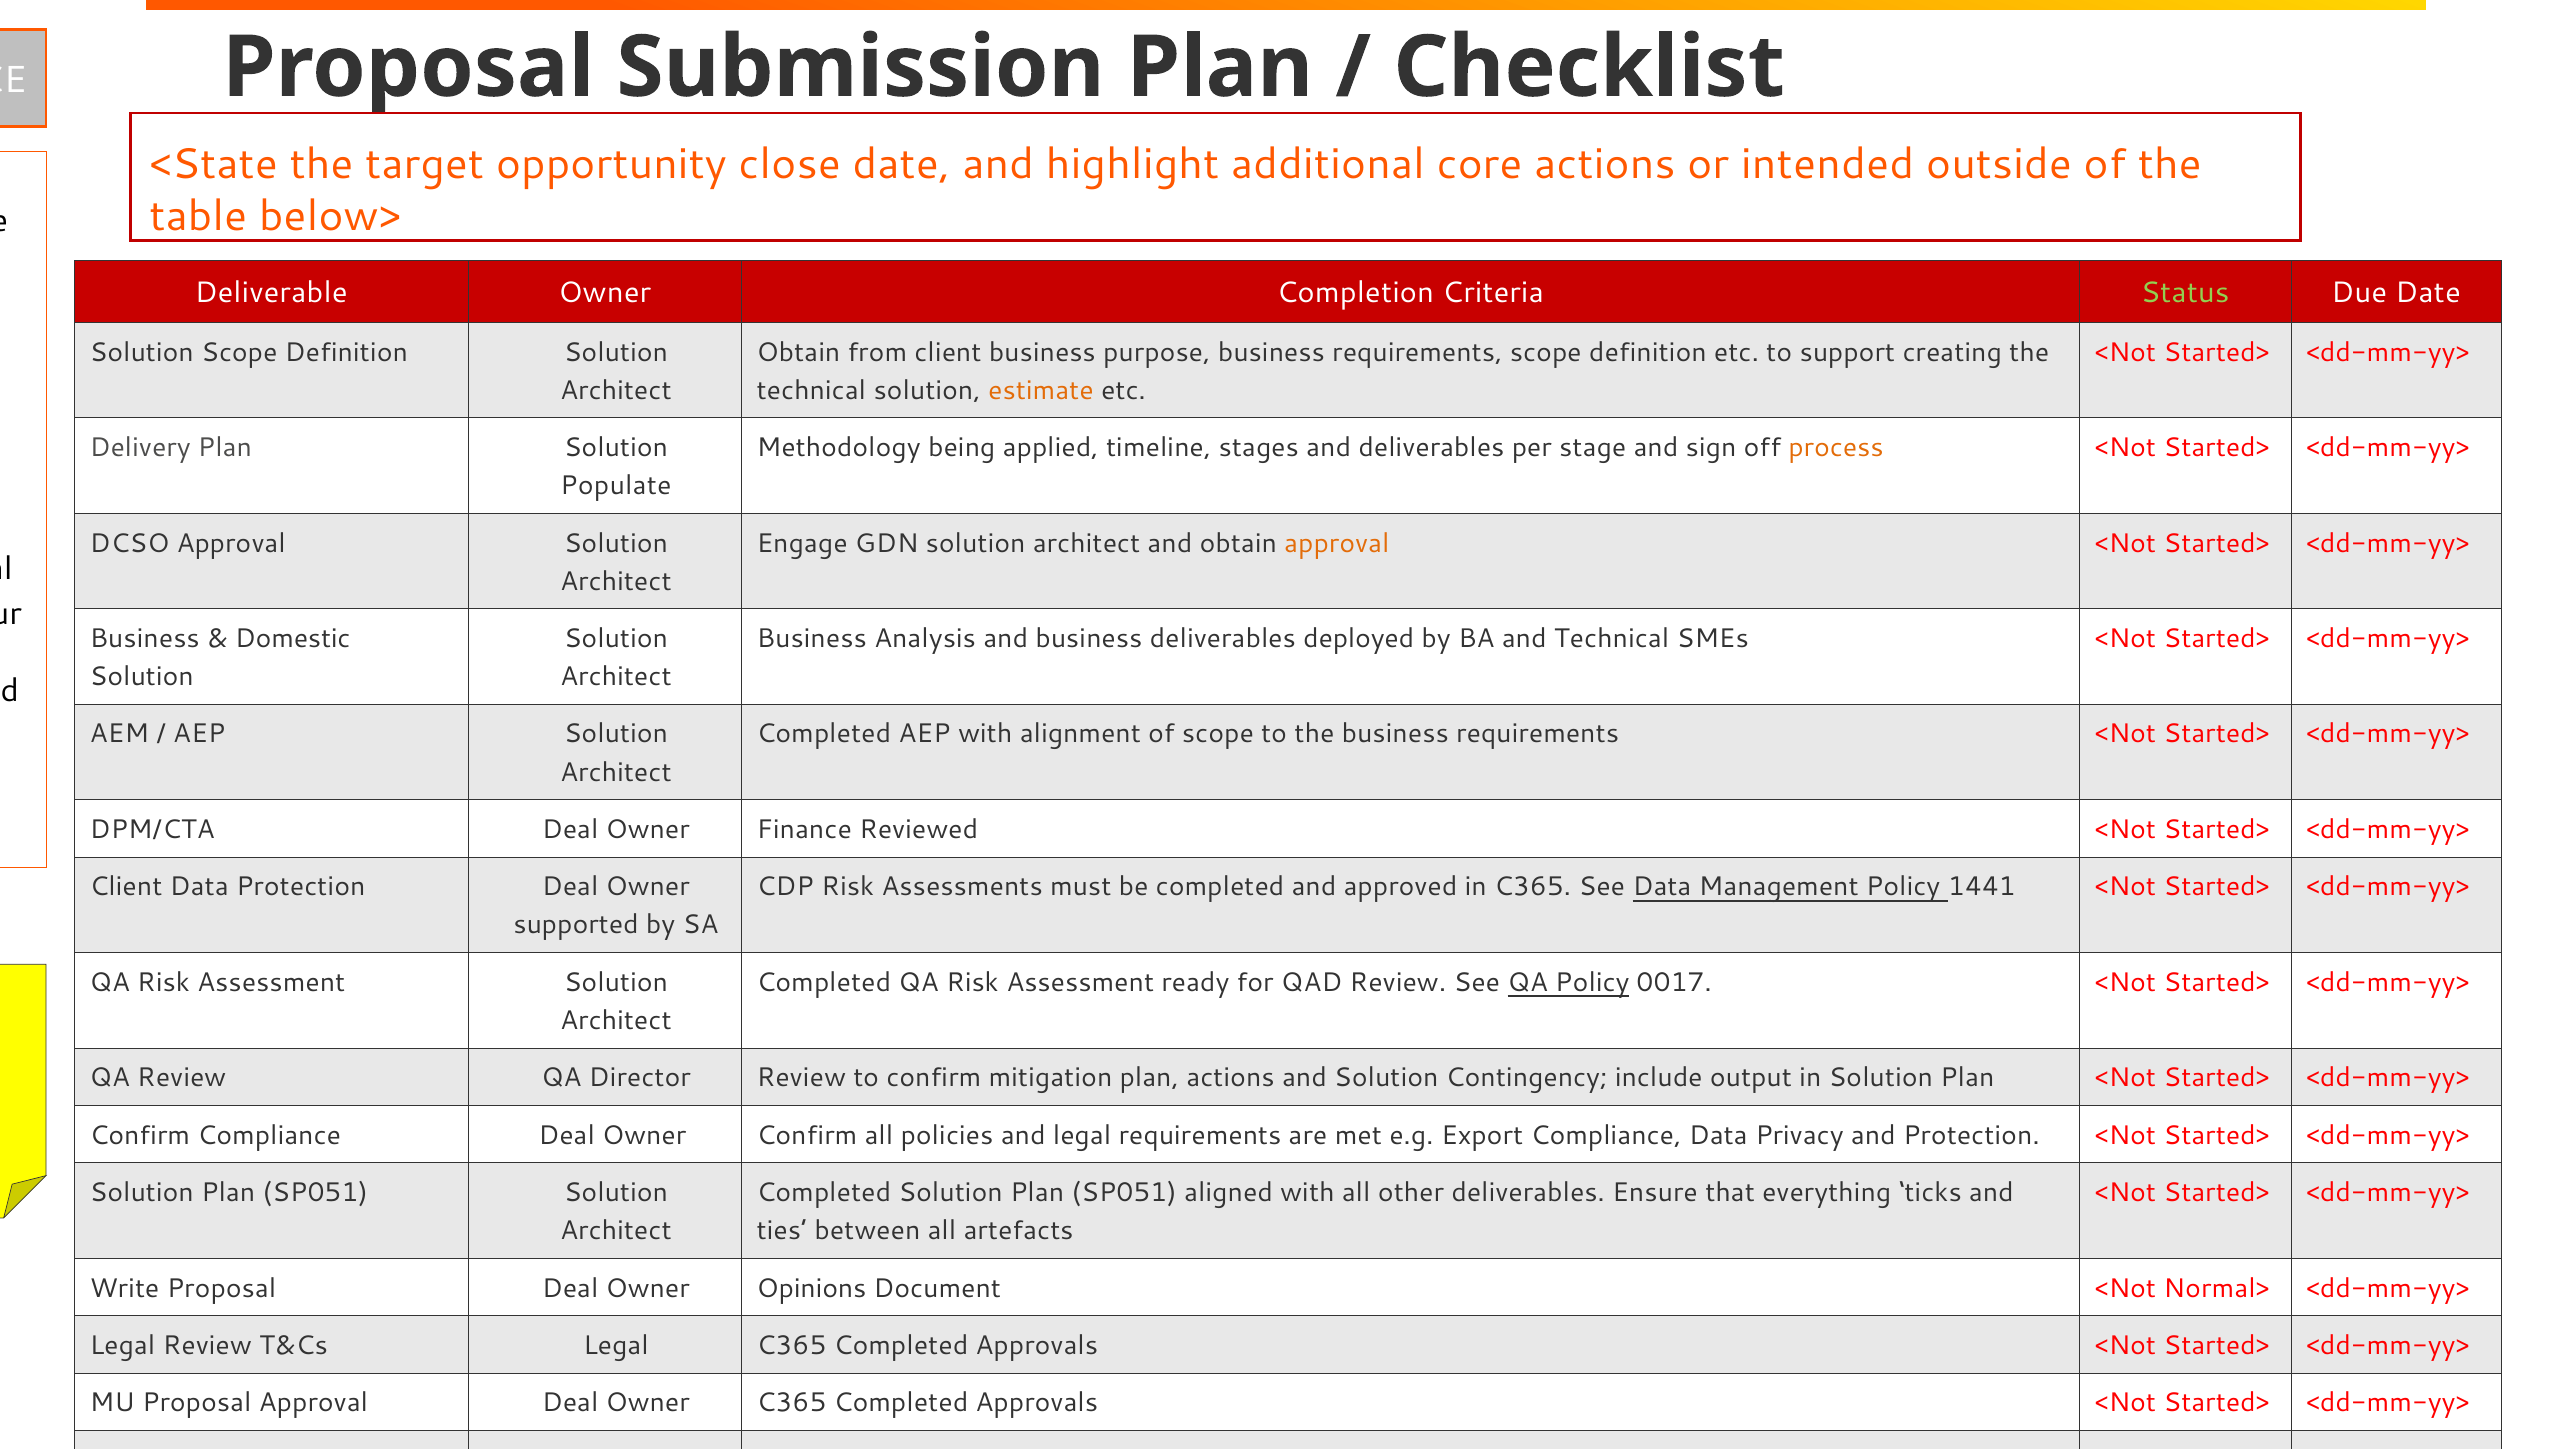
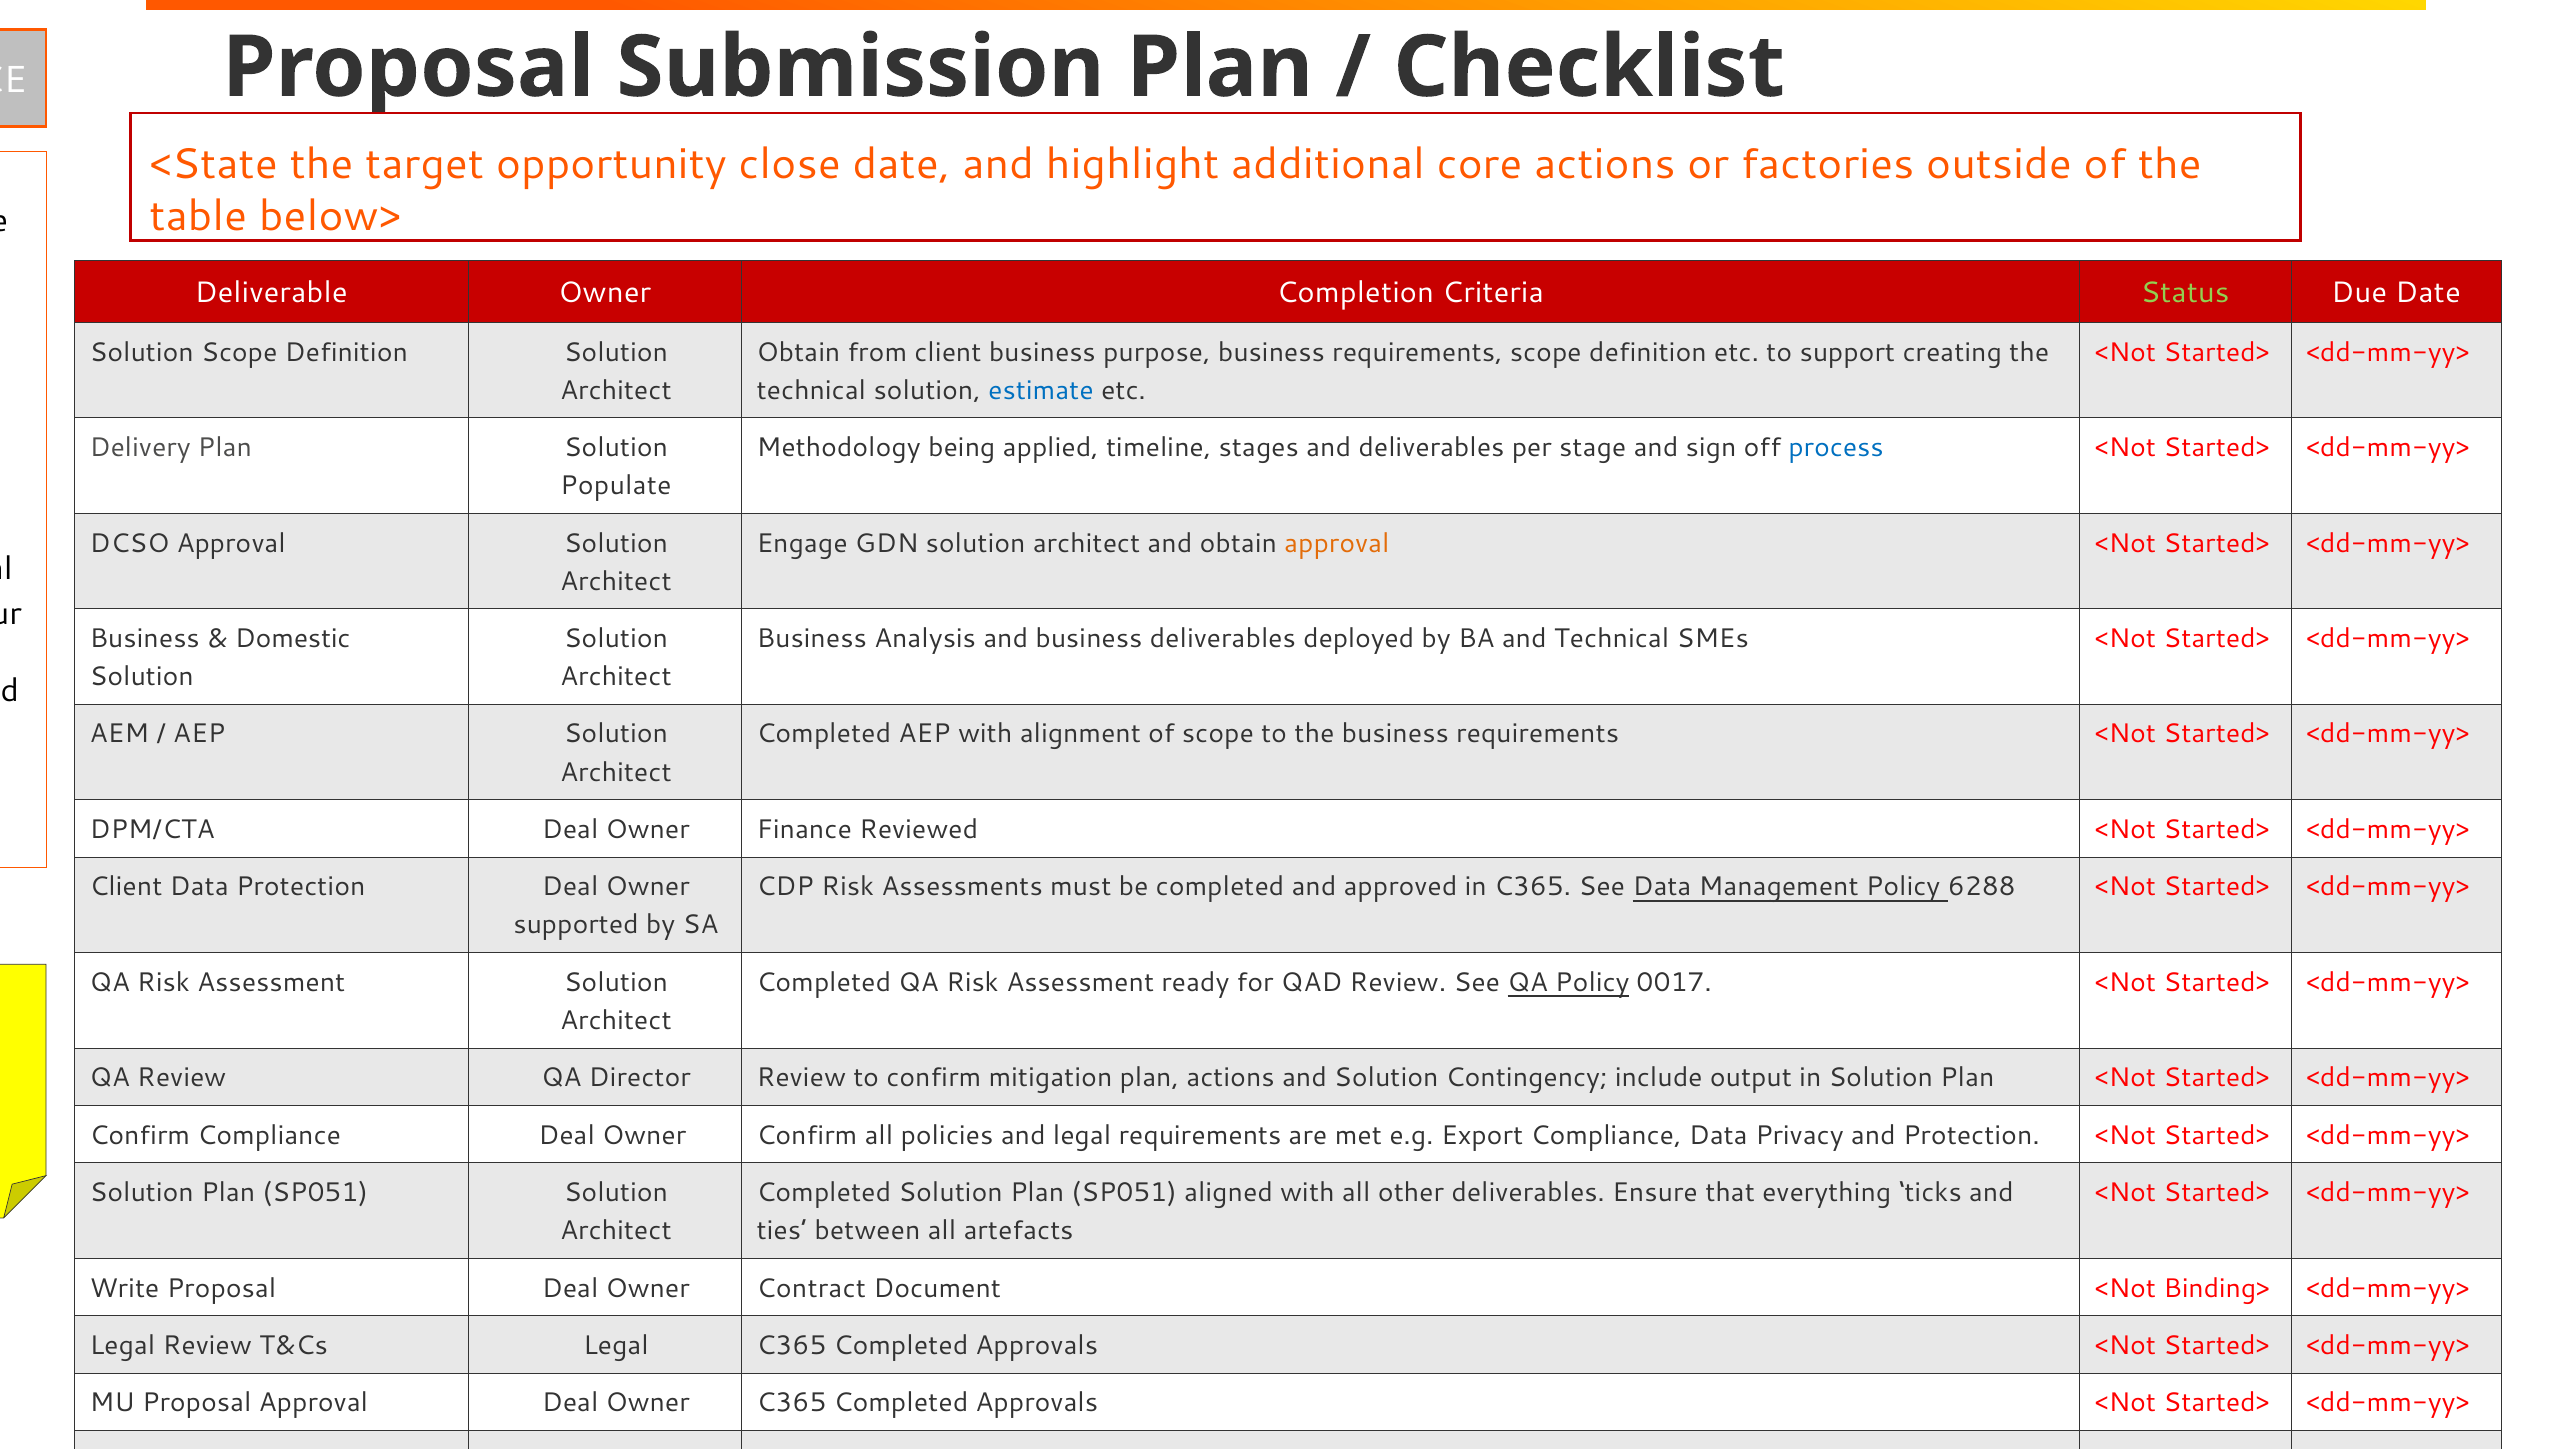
intended: intended -> factories
estimate colour: orange -> blue
process colour: orange -> blue
1441: 1441 -> 6288
Owner Opinions: Opinions -> Contract
Normal>: Normal> -> Binding>
